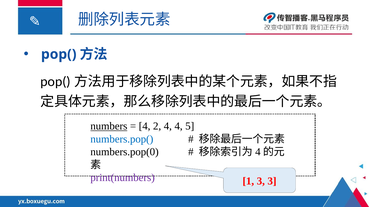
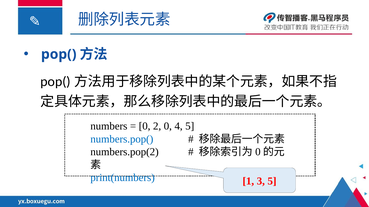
numbers underline: present -> none
4 at (145, 126): 4 -> 0
2 4: 4 -> 0
numbers.pop(0: numbers.pop(0 -> numbers.pop(2
4 at (258, 152): 4 -> 0
print(numbers colour: purple -> blue
3 3: 3 -> 5
